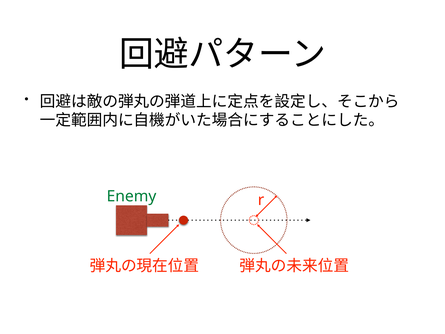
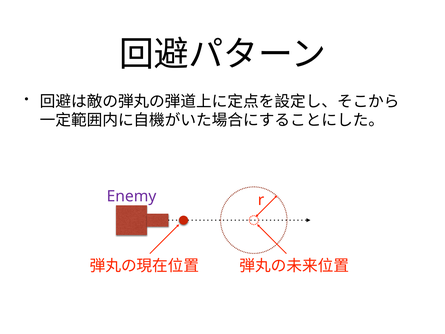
Enemy colour: green -> purple
